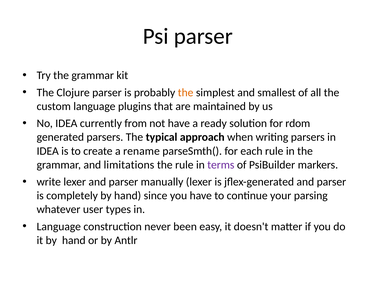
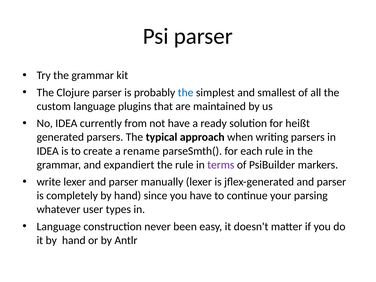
the at (186, 93) colour: orange -> blue
rdom: rdom -> heißt
limitations: limitations -> expandiert
